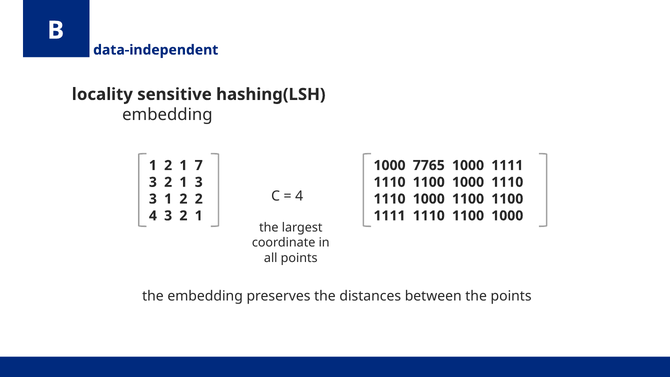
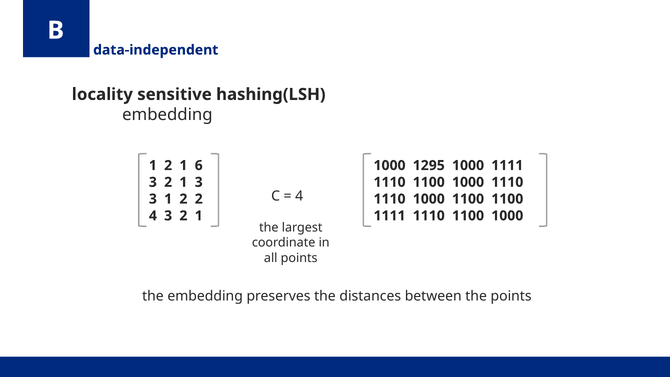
7: 7 -> 6
7765: 7765 -> 1295
